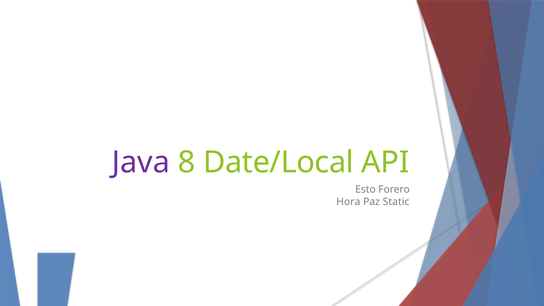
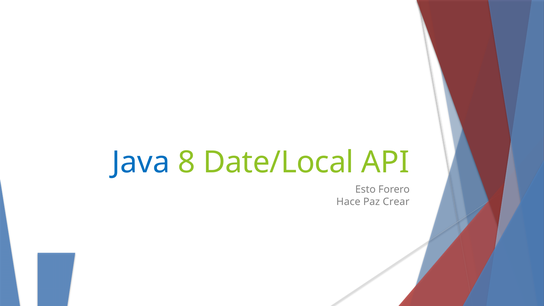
Java colour: purple -> blue
Hora: Hora -> Hace
Static: Static -> Crear
